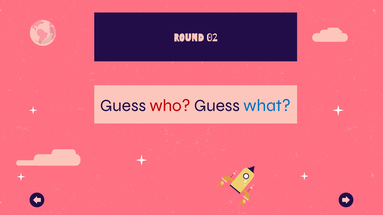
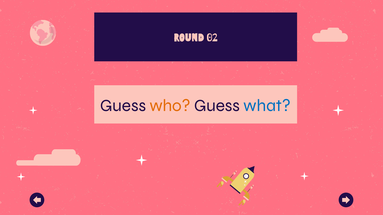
who colour: red -> orange
